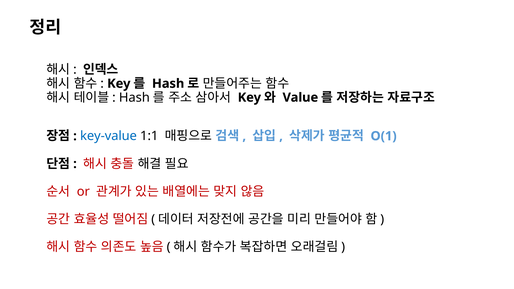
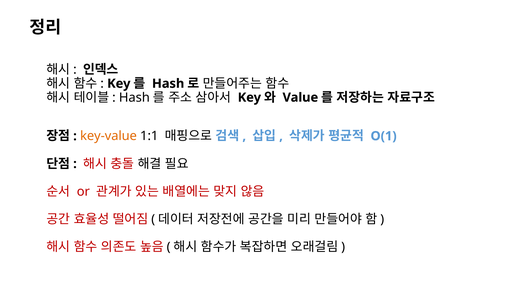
key-value colour: blue -> orange
